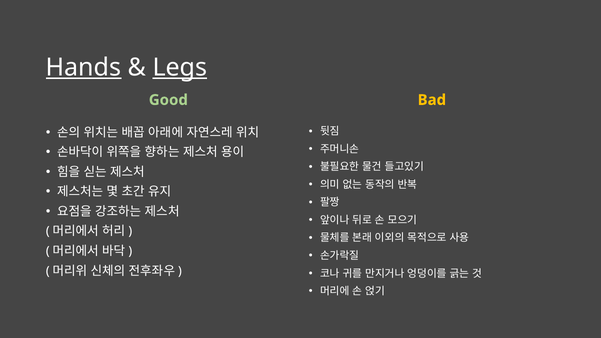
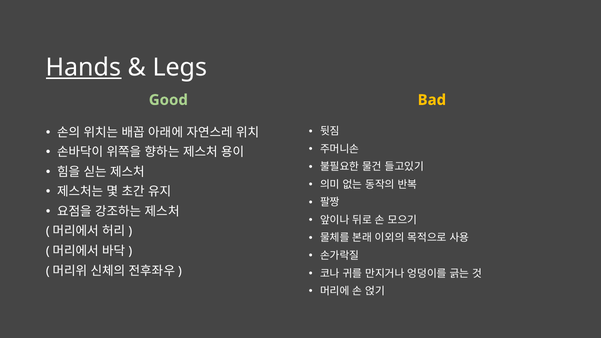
Legs underline: present -> none
